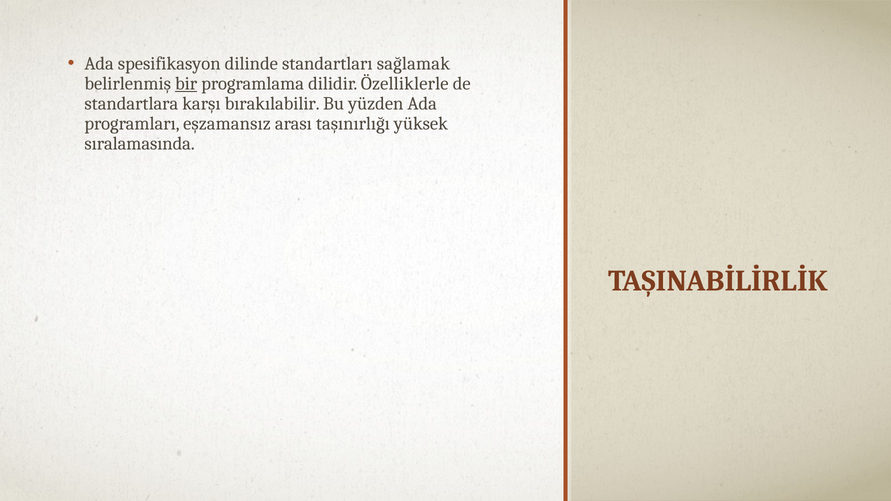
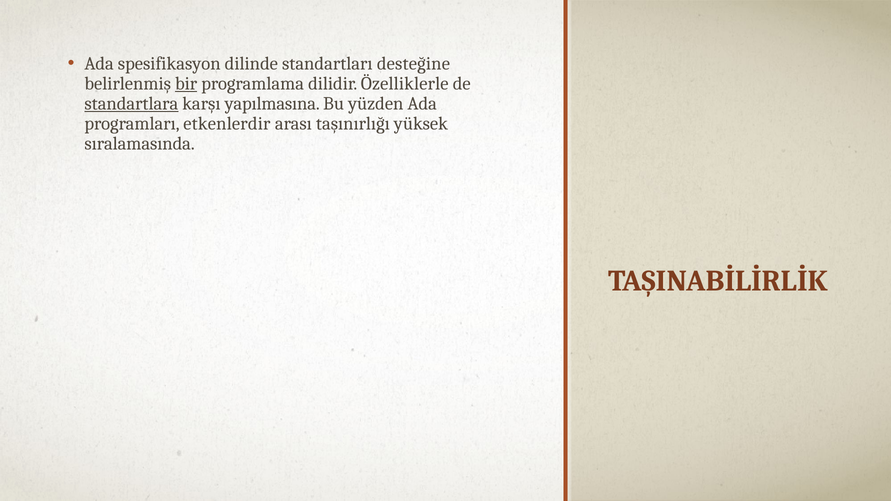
sağlamak: sağlamak -> desteğine
standartlara underline: none -> present
bırakılabilir: bırakılabilir -> yapılmasına
eşzamansız: eşzamansız -> etkenlerdir
